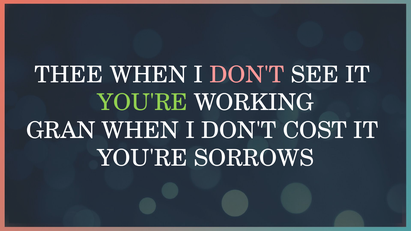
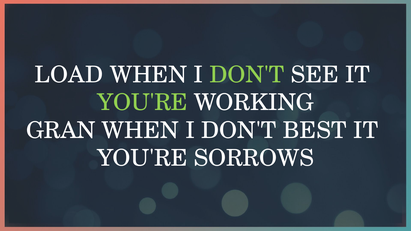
THEE: THEE -> LOAD
DON'T at (247, 75) colour: pink -> light green
COST: COST -> BEST
